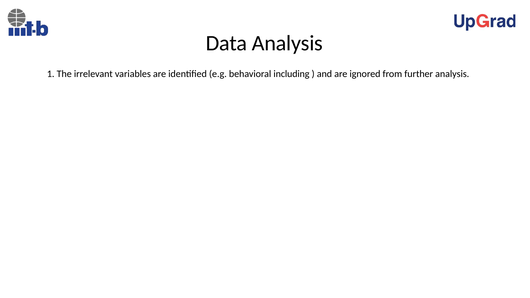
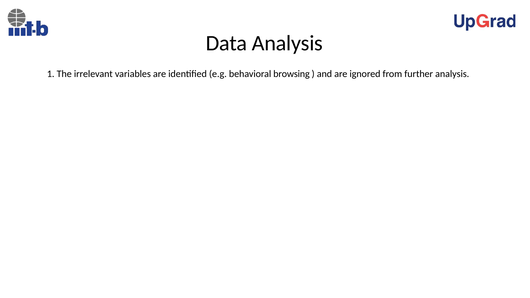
including: including -> browsing
